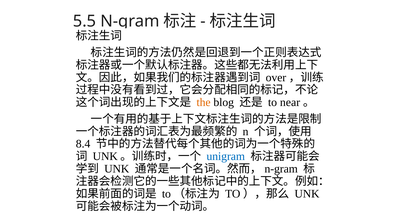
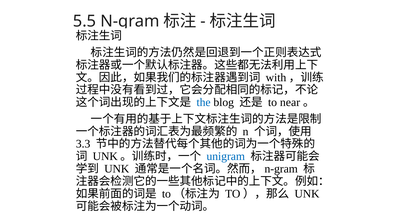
over: over -> with
the colour: orange -> blue
8.4: 8.4 -> 3.3
